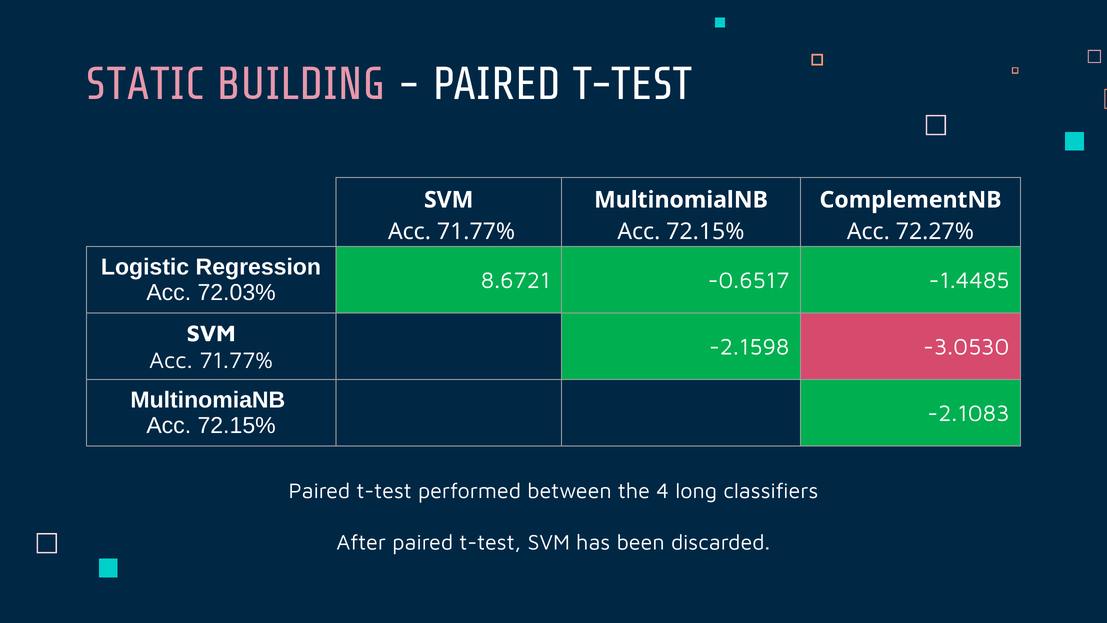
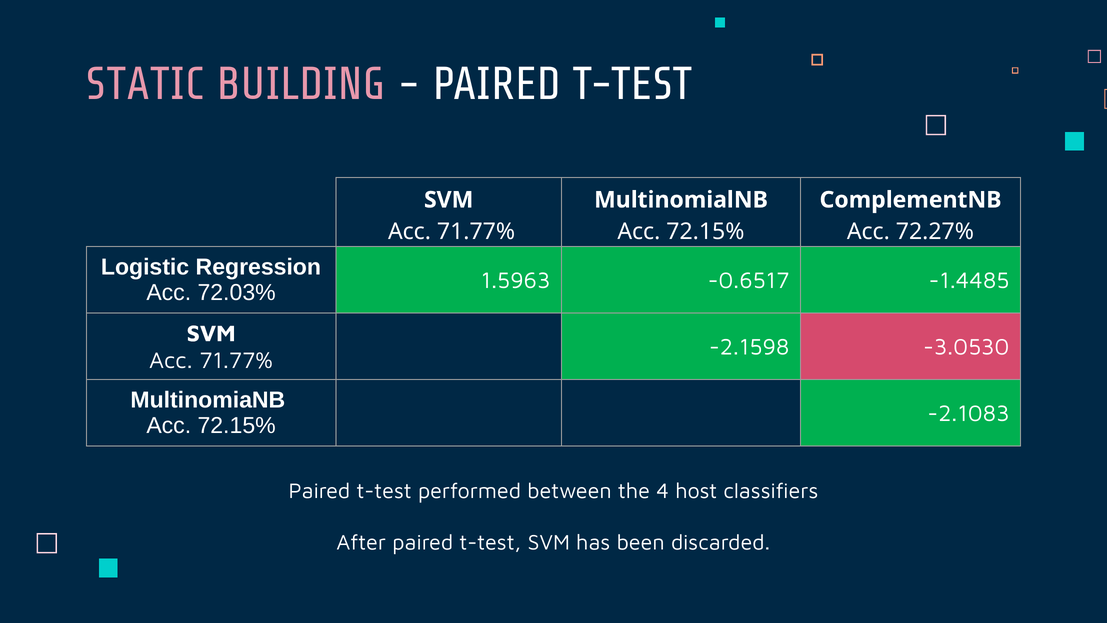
8.6721: 8.6721 -> 1.5963
long: long -> host
